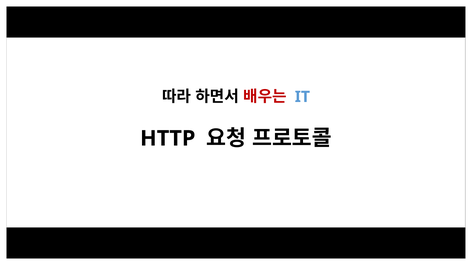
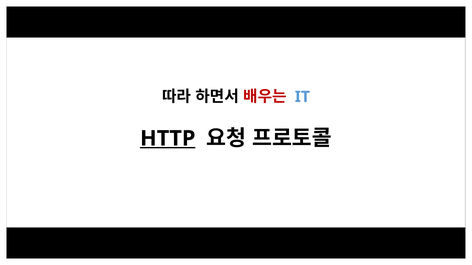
HTTP underline: none -> present
